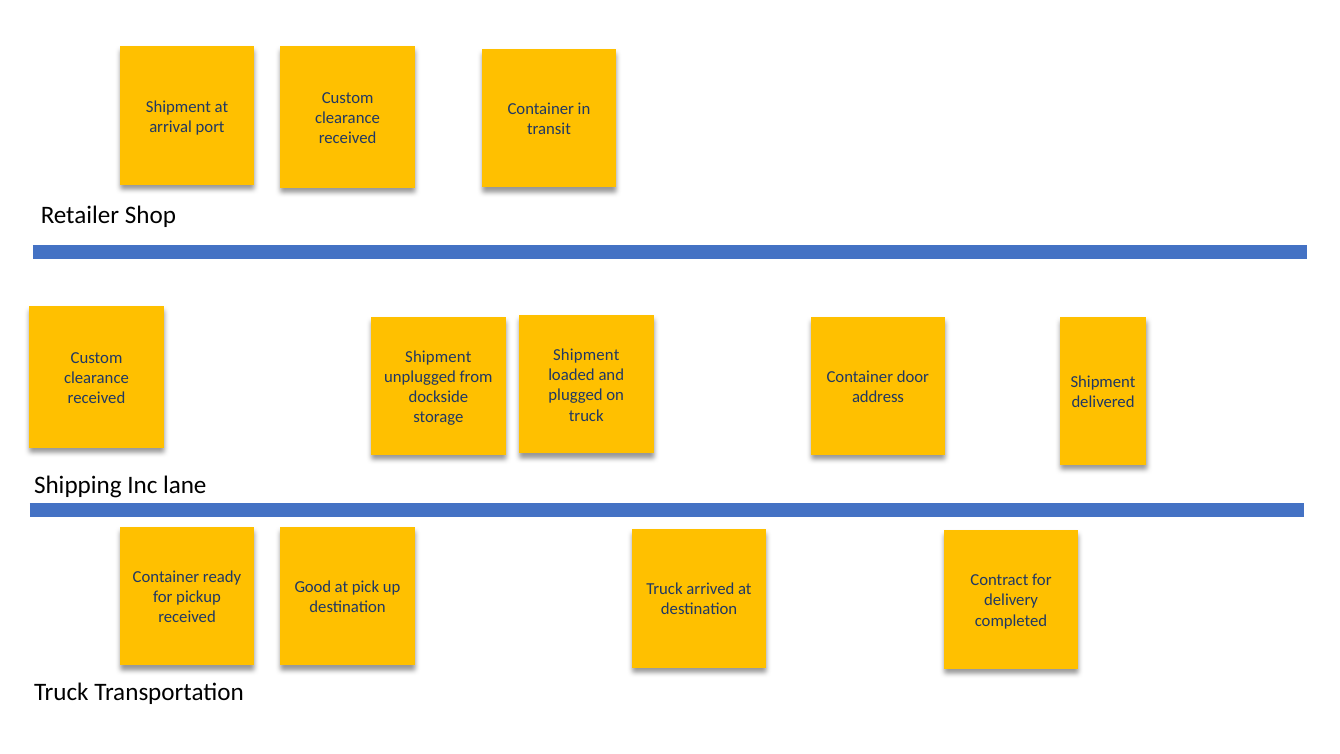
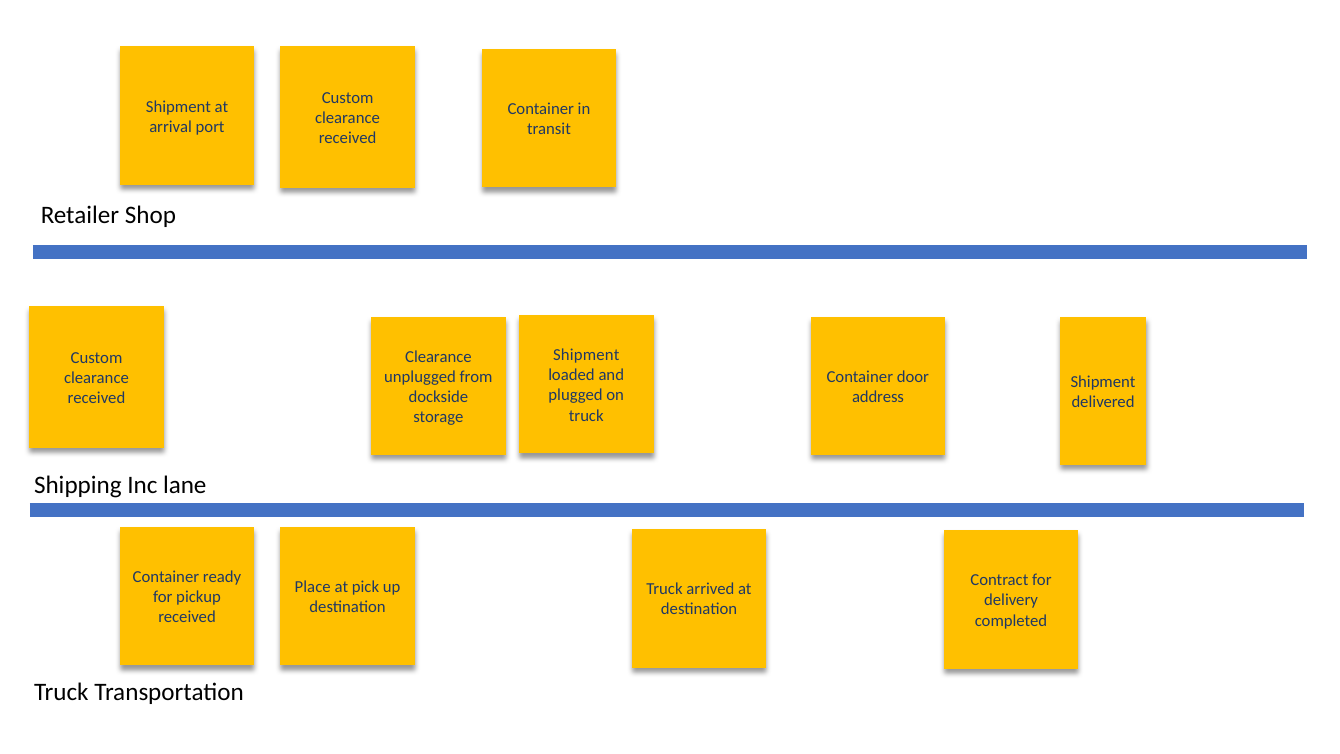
Shipment at (438, 357): Shipment -> Clearance
Good: Good -> Place
